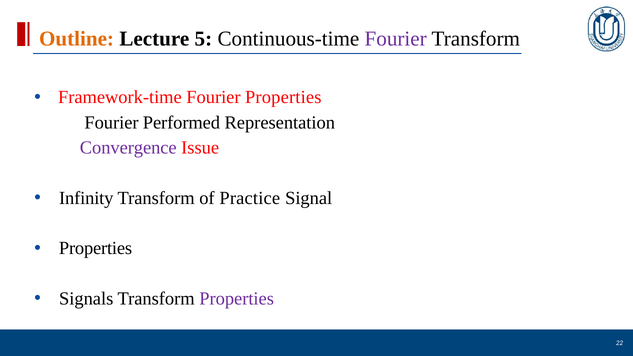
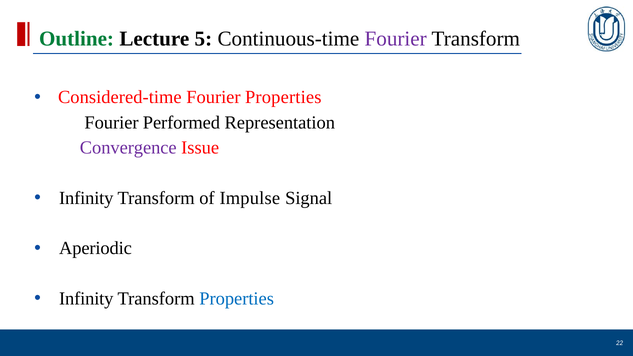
Outline colour: orange -> green
Framework-time: Framework-time -> Considered-time
Practice: Practice -> Impulse
Properties at (95, 248): Properties -> Aperiodic
Signals at (86, 299): Signals -> Infinity
Properties at (237, 299) colour: purple -> blue
